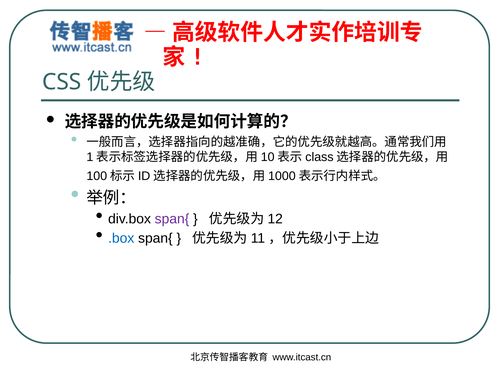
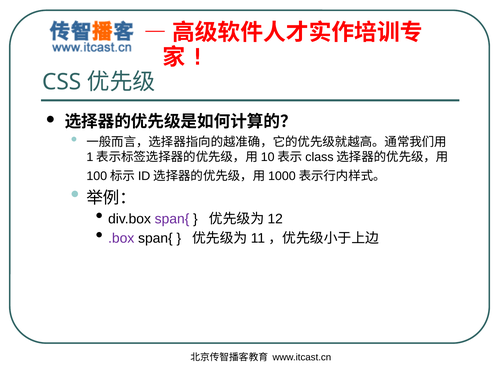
.box colour: blue -> purple
